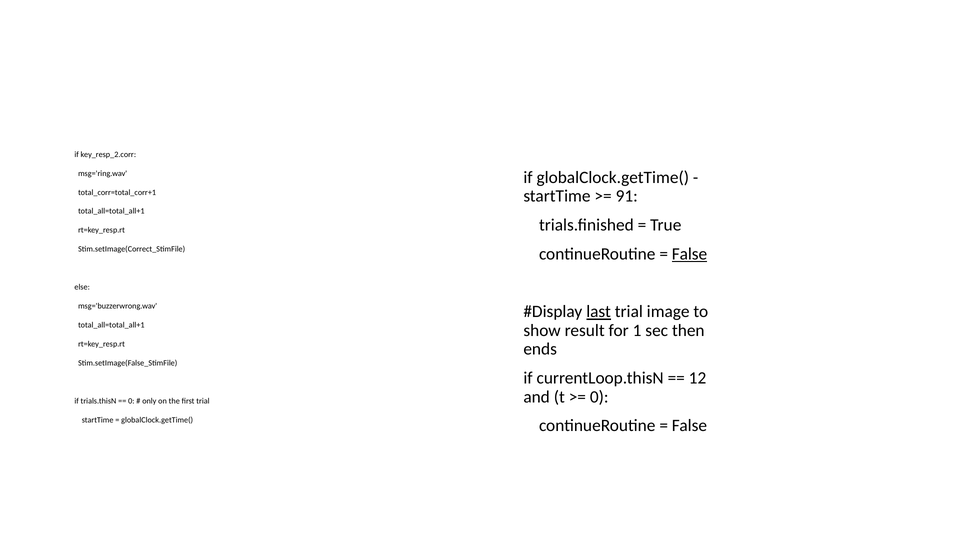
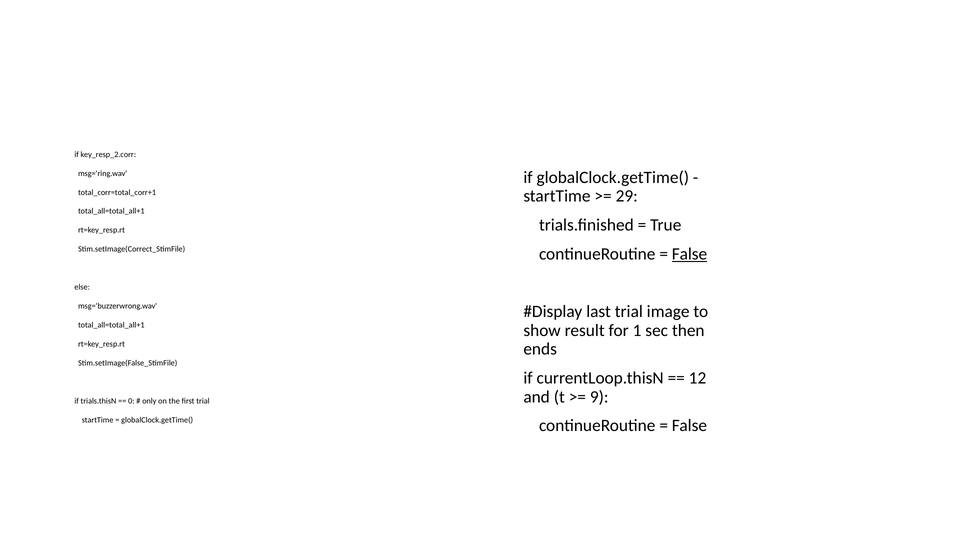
91: 91 -> 29
last underline: present -> none
0 at (599, 396): 0 -> 9
